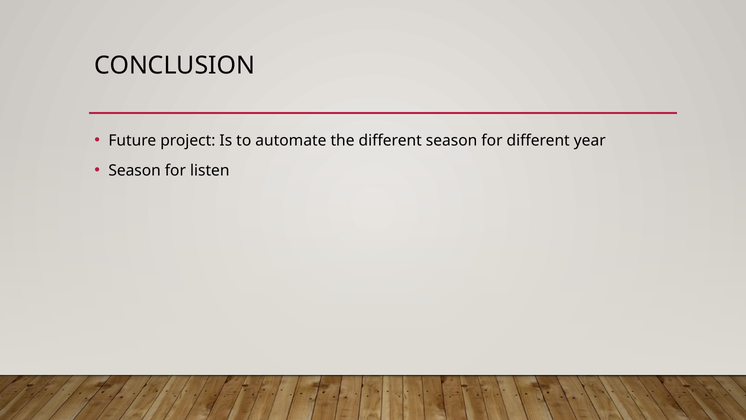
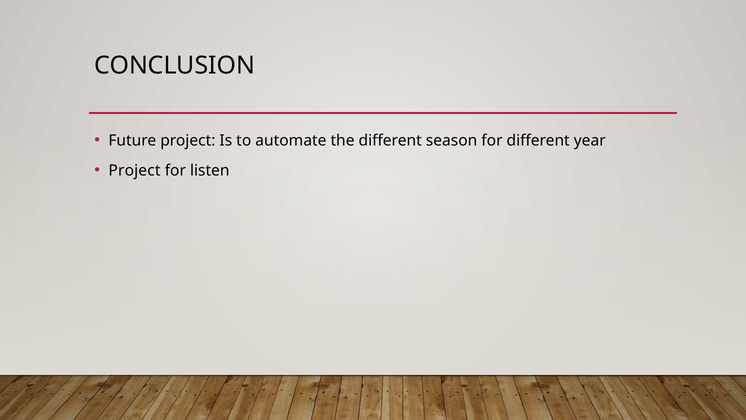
Season at (135, 170): Season -> Project
